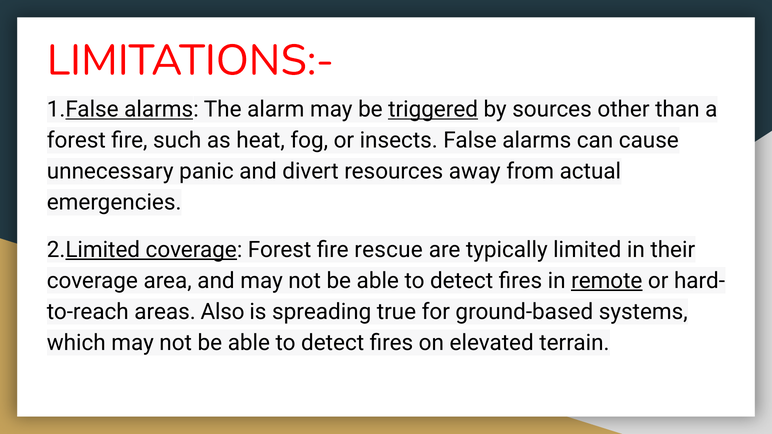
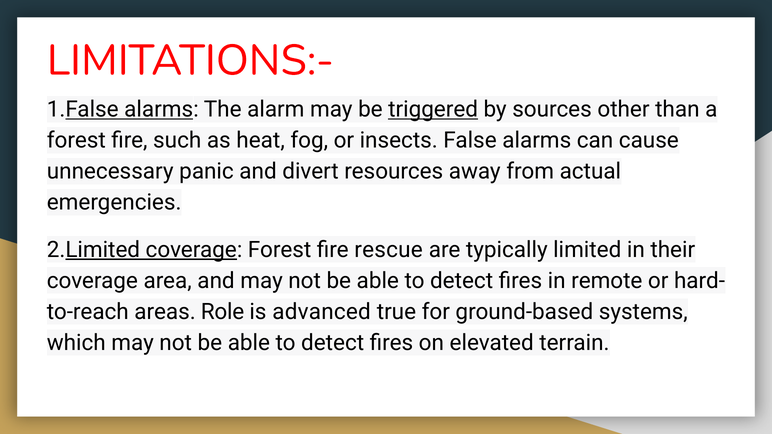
remote underline: present -> none
Also: Also -> Role
spreading: spreading -> advanced
